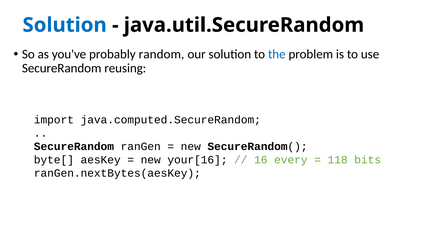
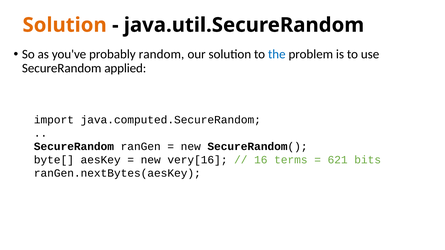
Solution at (65, 25) colour: blue -> orange
reusing: reusing -> applied
your[16: your[16 -> very[16
every: every -> terms
118: 118 -> 621
